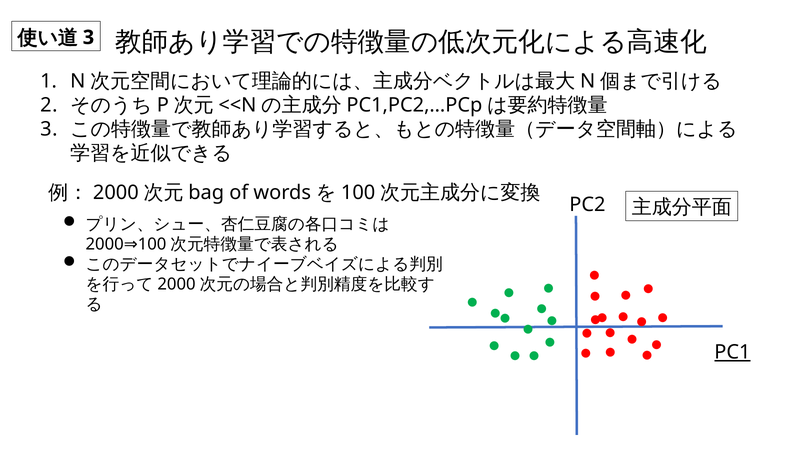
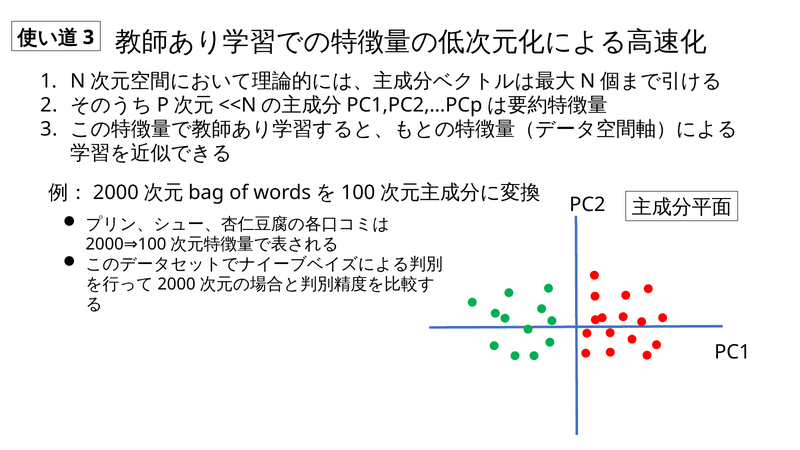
PC1 underline: present -> none
